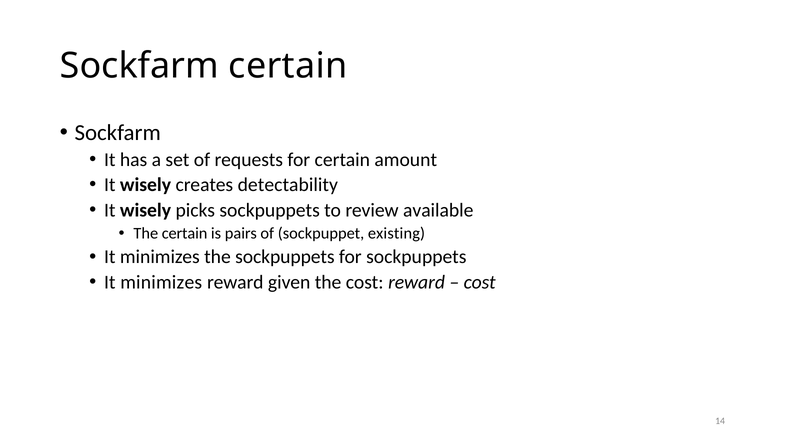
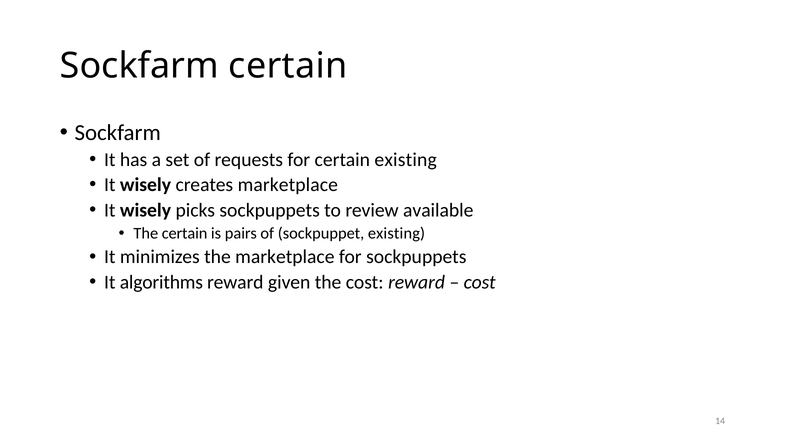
certain amount: amount -> existing
creates detectability: detectability -> marketplace
the sockpuppets: sockpuppets -> marketplace
minimizes at (161, 283): minimizes -> algorithms
